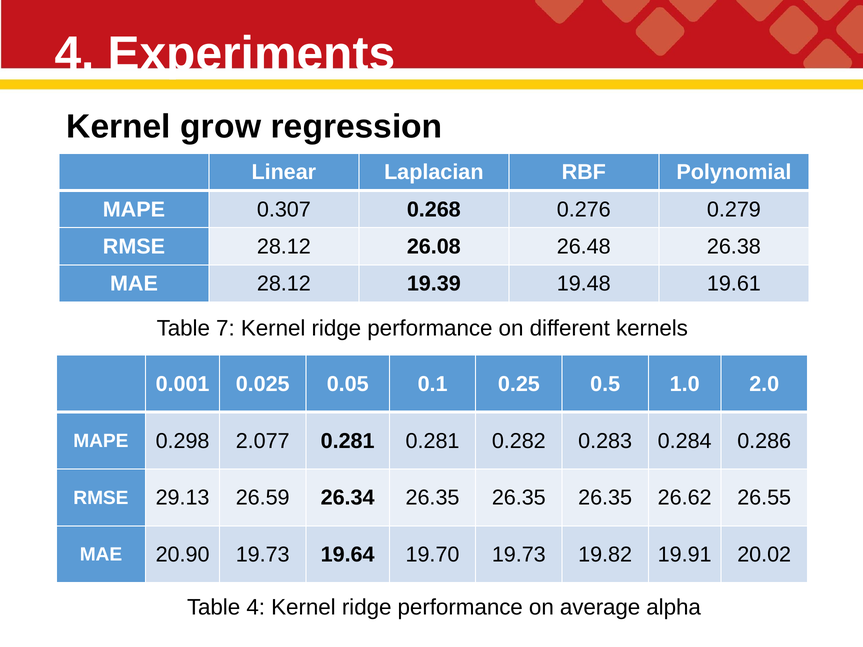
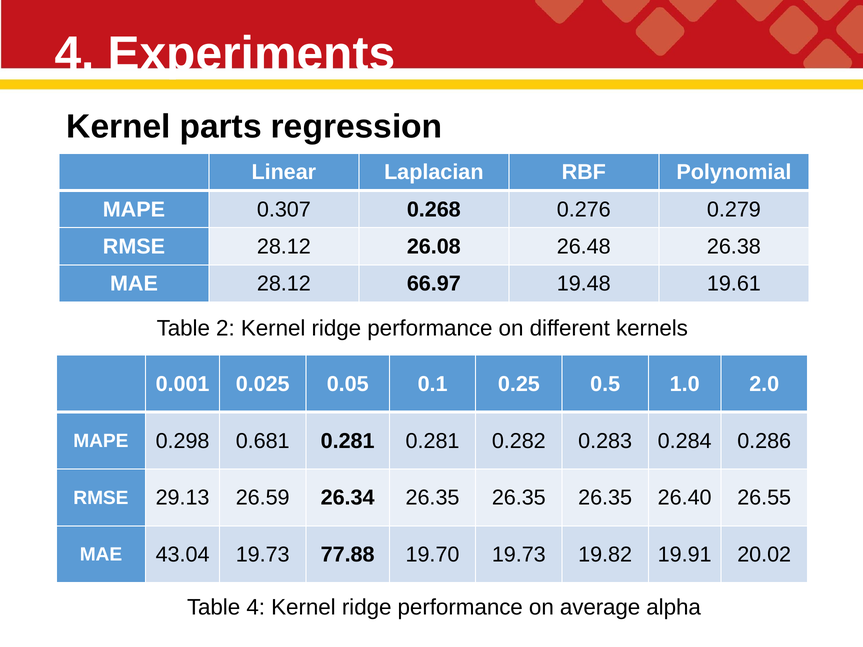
grow: grow -> parts
19.39: 19.39 -> 66.97
7: 7 -> 2
2.077: 2.077 -> 0.681
26.62: 26.62 -> 26.40
20.90: 20.90 -> 43.04
19.64: 19.64 -> 77.88
